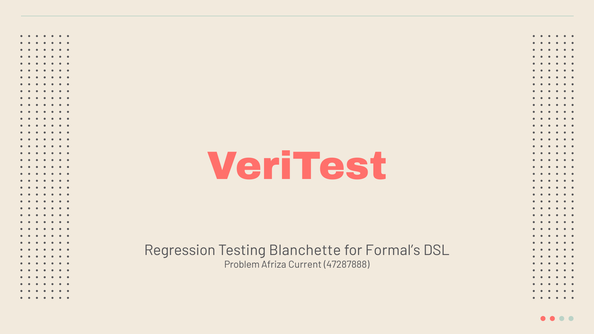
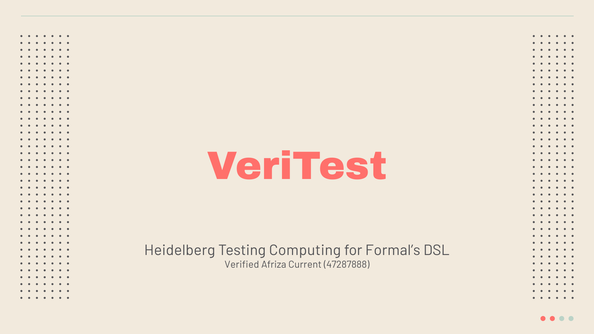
Regression: Regression -> Heidelberg
Blanchette: Blanchette -> Computing
Problem: Problem -> Verified
